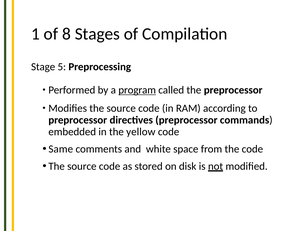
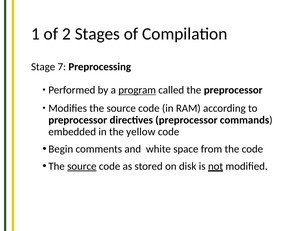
8: 8 -> 2
5: 5 -> 7
Same: Same -> Begin
source at (82, 166) underline: none -> present
